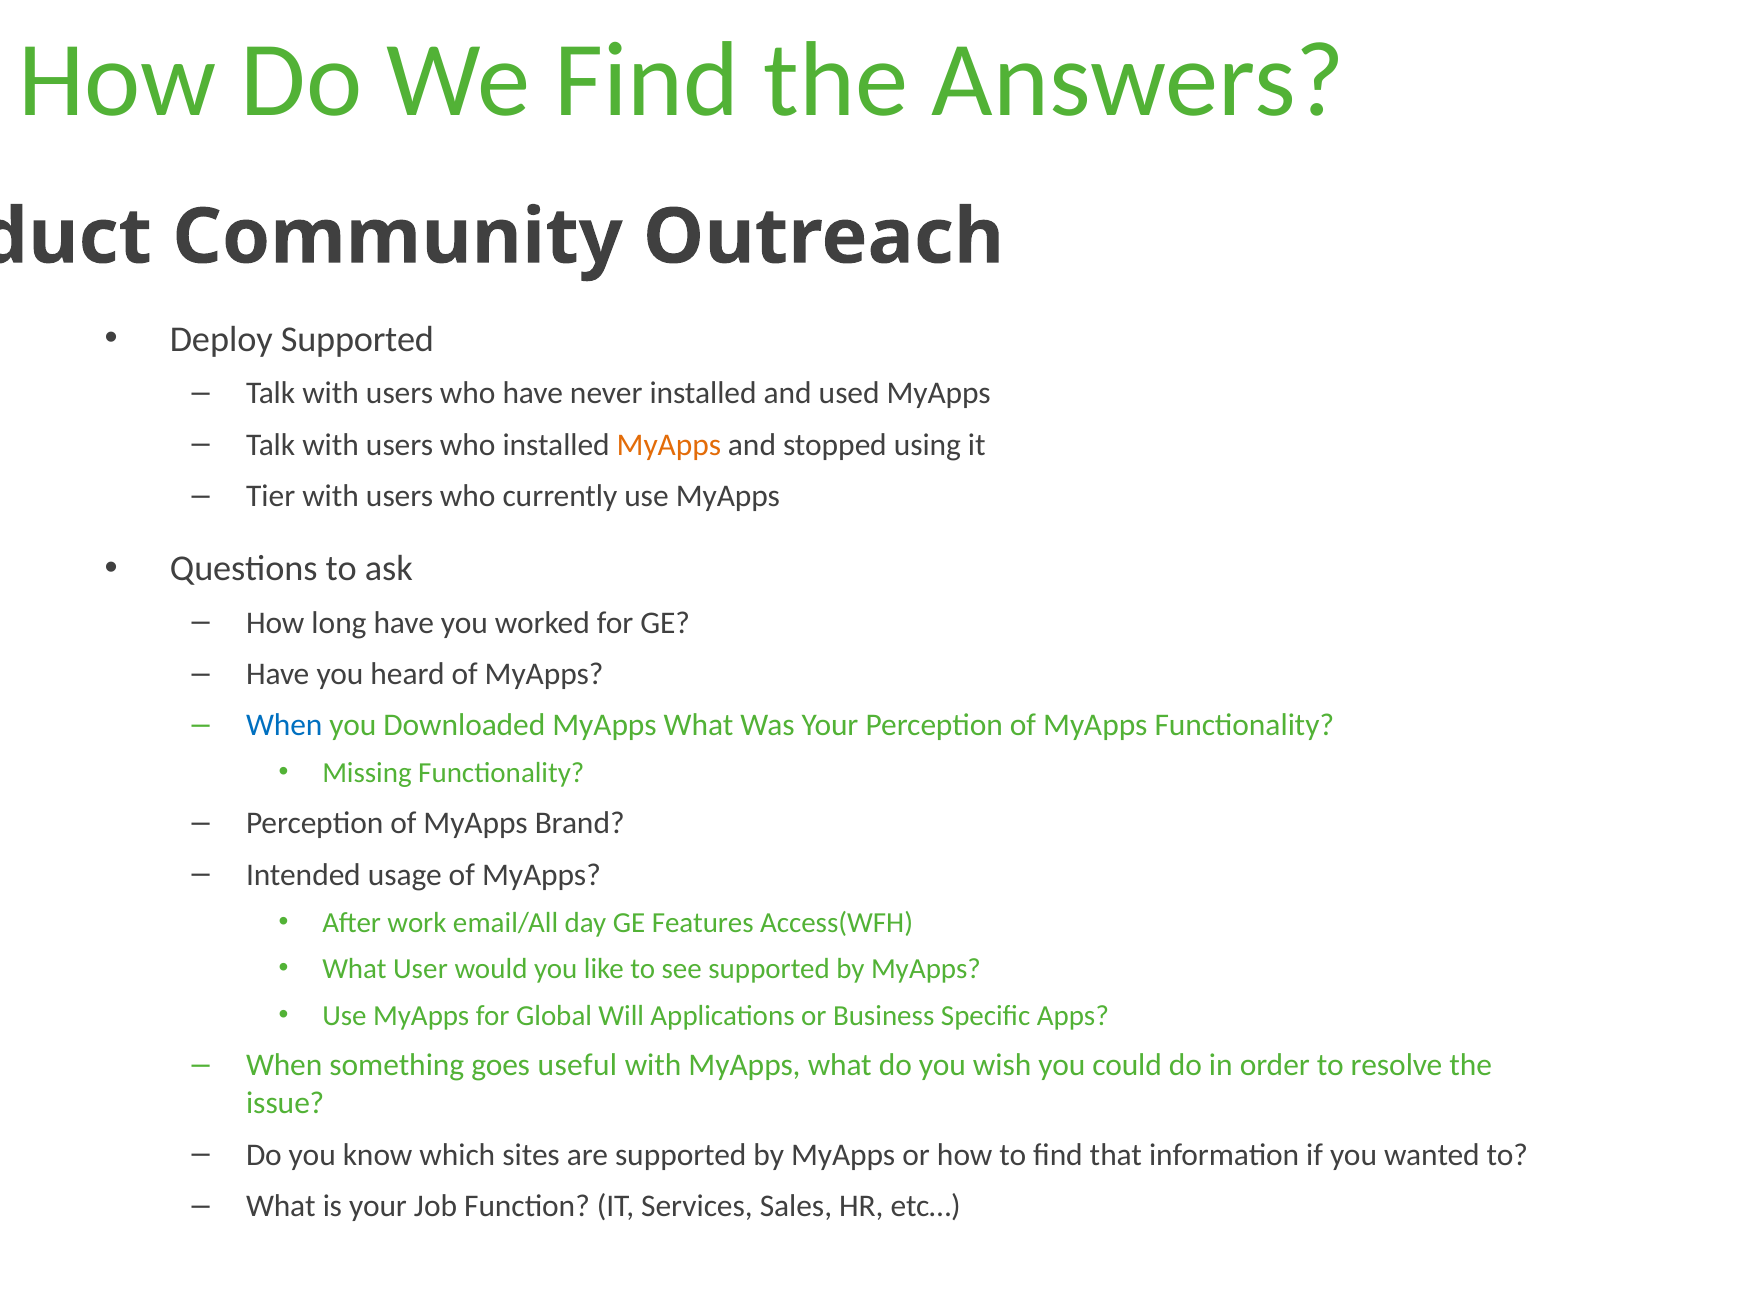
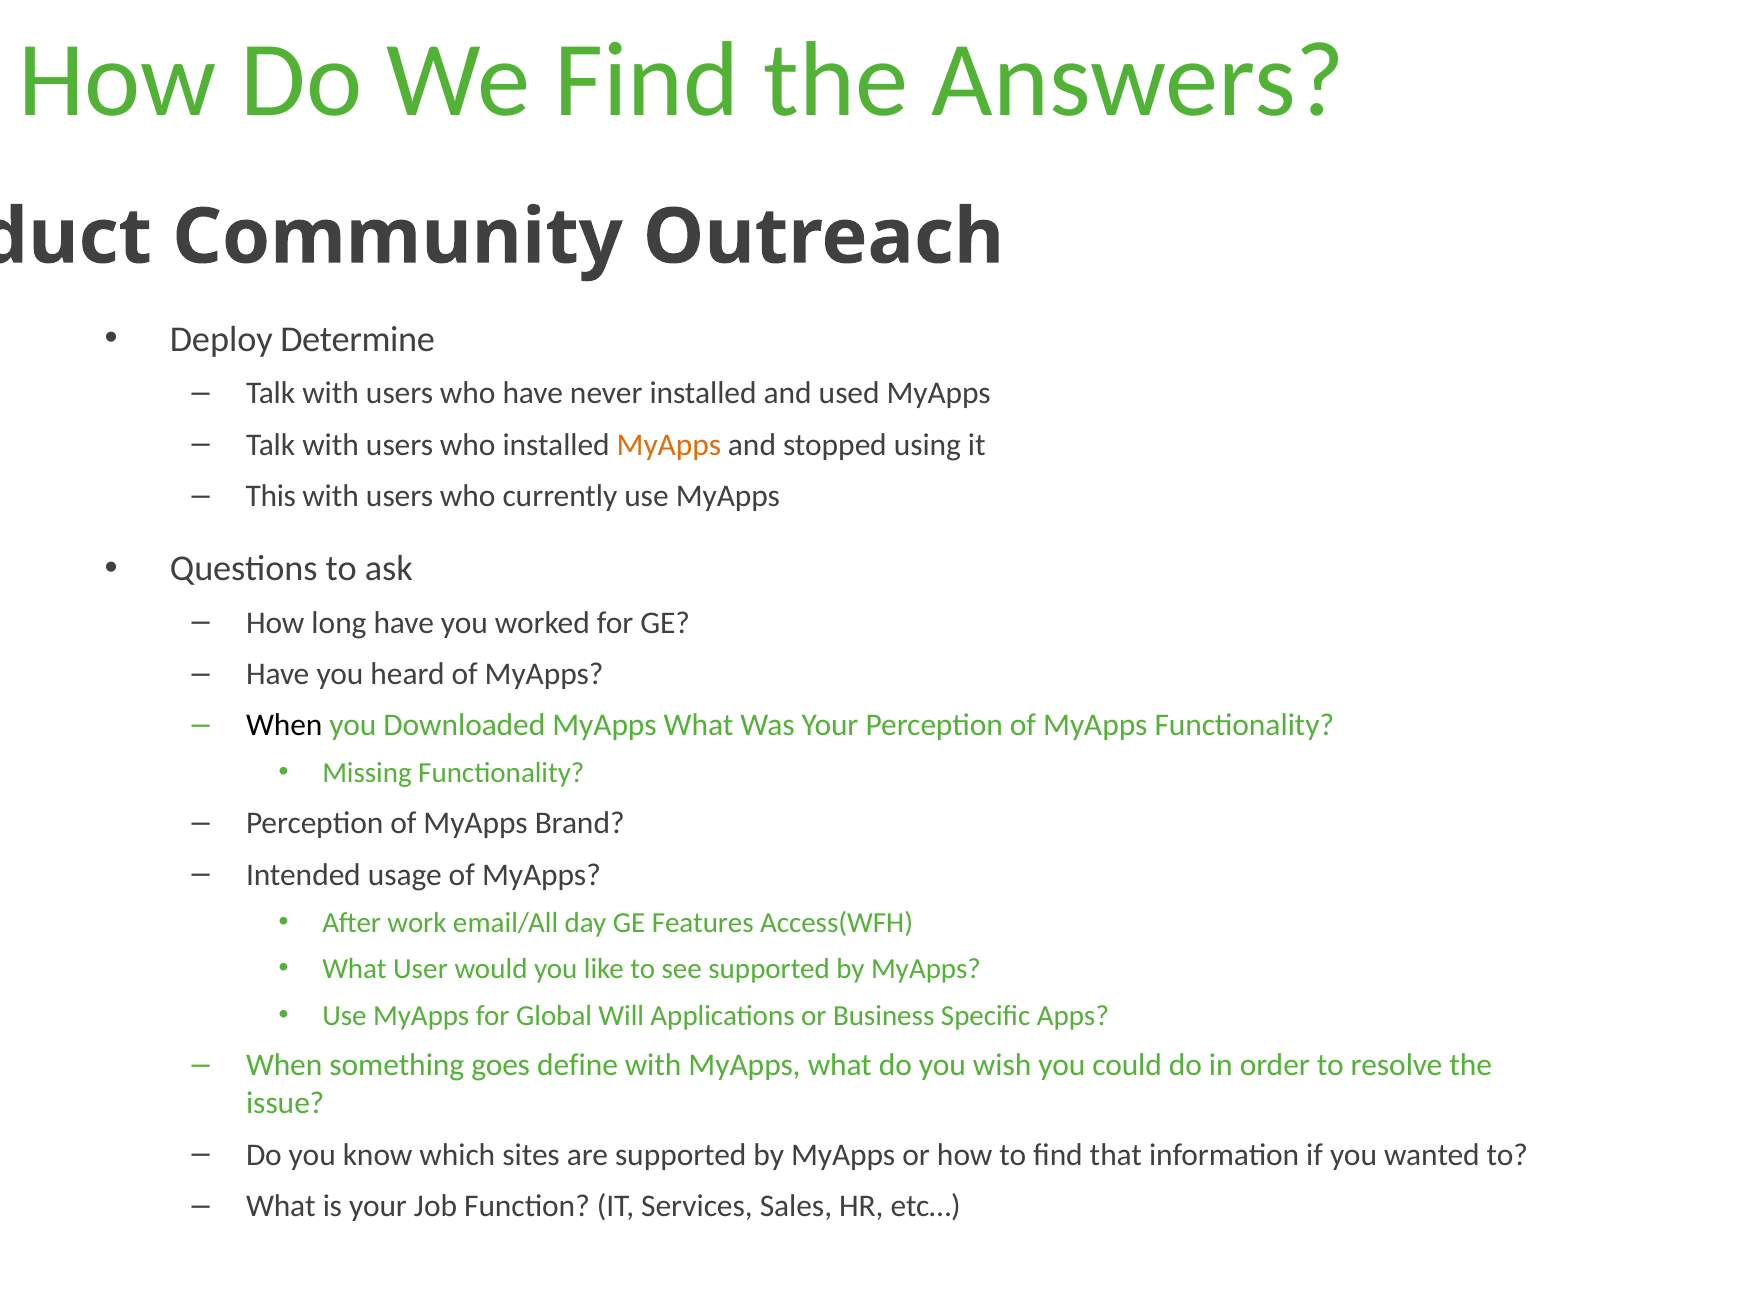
Deploy Supported: Supported -> Determine
Tier: Tier -> This
When at (284, 725) colour: blue -> black
useful: useful -> define
